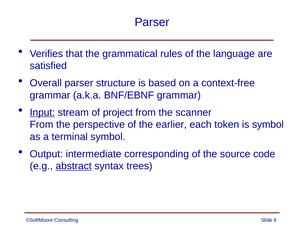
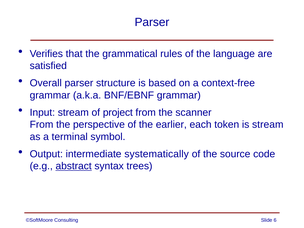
Input underline: present -> none
is symbol: symbol -> stream
corresponding: corresponding -> systematically
